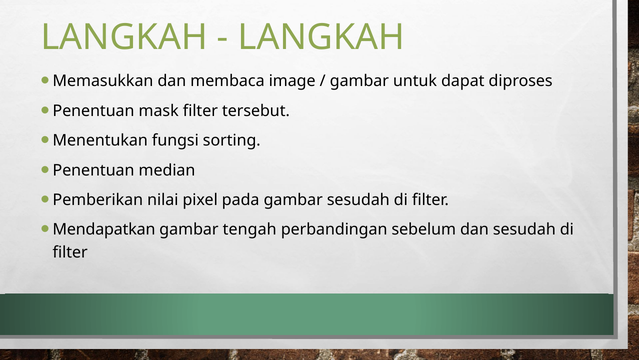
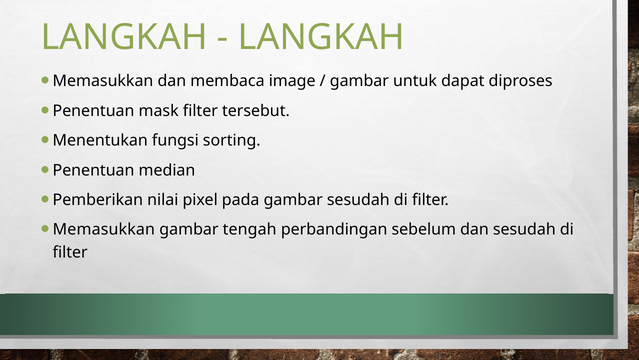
Mendapatkan at (104, 229): Mendapatkan -> Memasukkan
